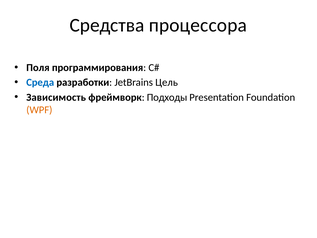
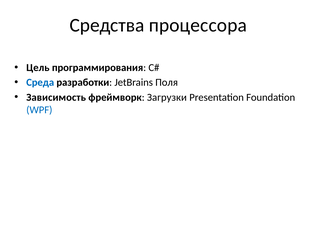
Поля: Поля -> Цель
Цель: Цель -> Поля
Подходы: Подходы -> Загрузки
WPF colour: orange -> blue
